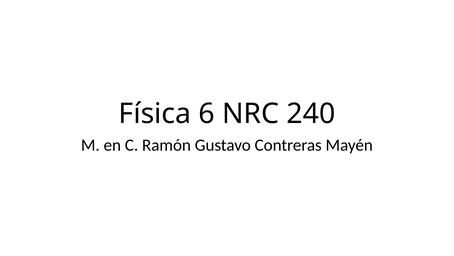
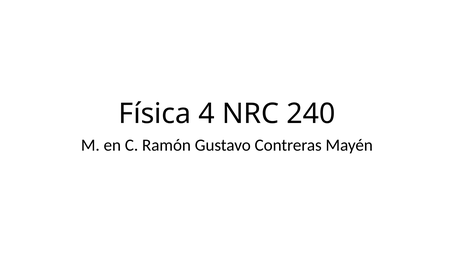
6: 6 -> 4
